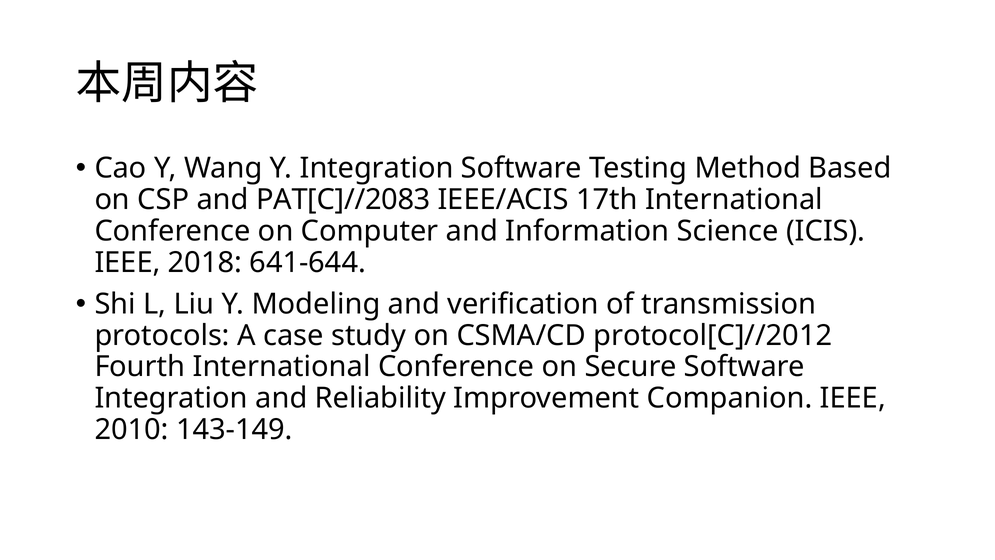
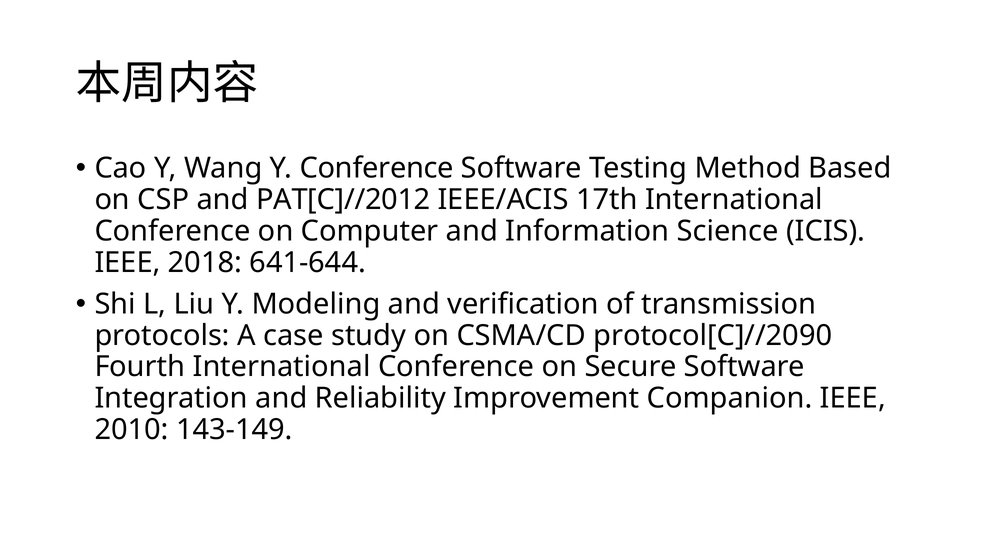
Y Integration: Integration -> Conference
PAT[C]//2083: PAT[C]//2083 -> PAT[C]//2012
protocol[C]//2012: protocol[C]//2012 -> protocol[C]//2090
